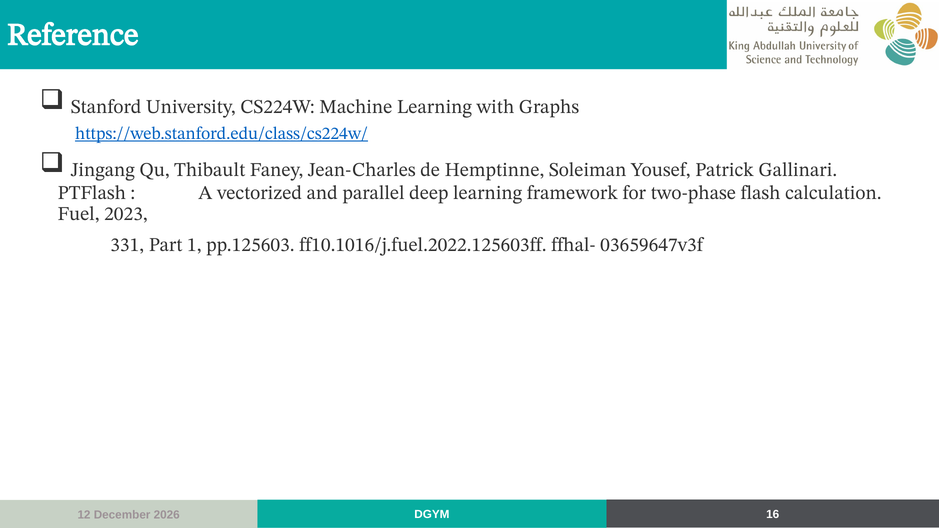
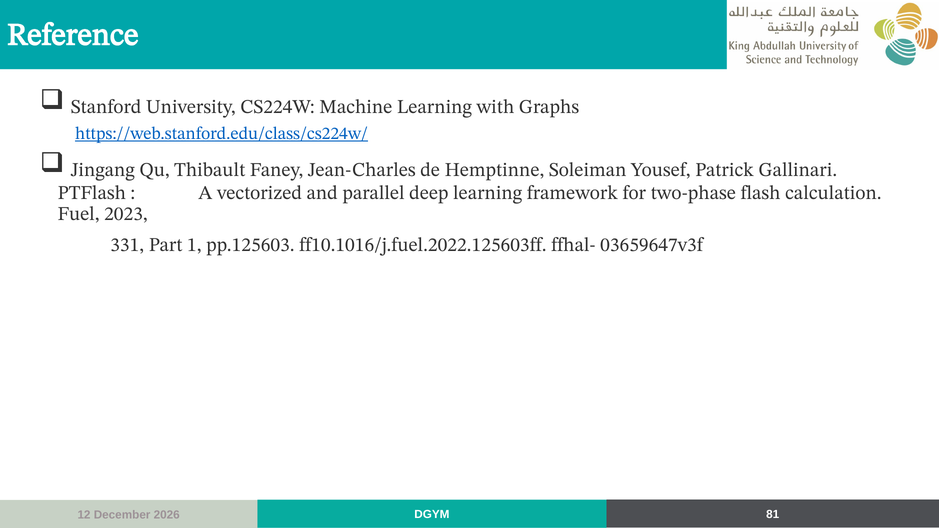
16: 16 -> 81
